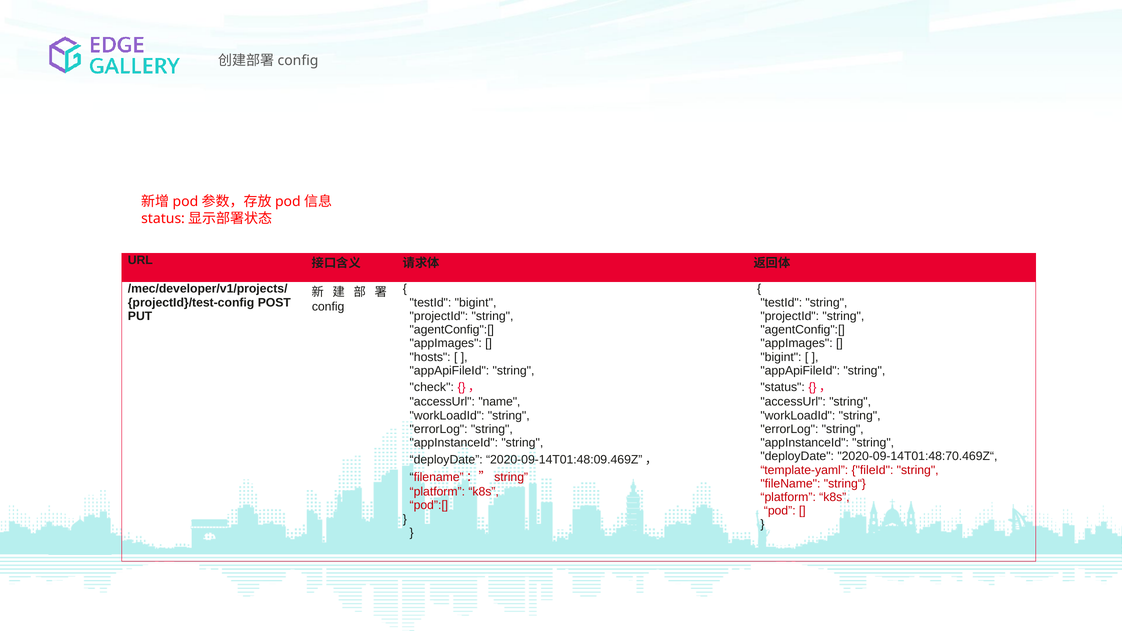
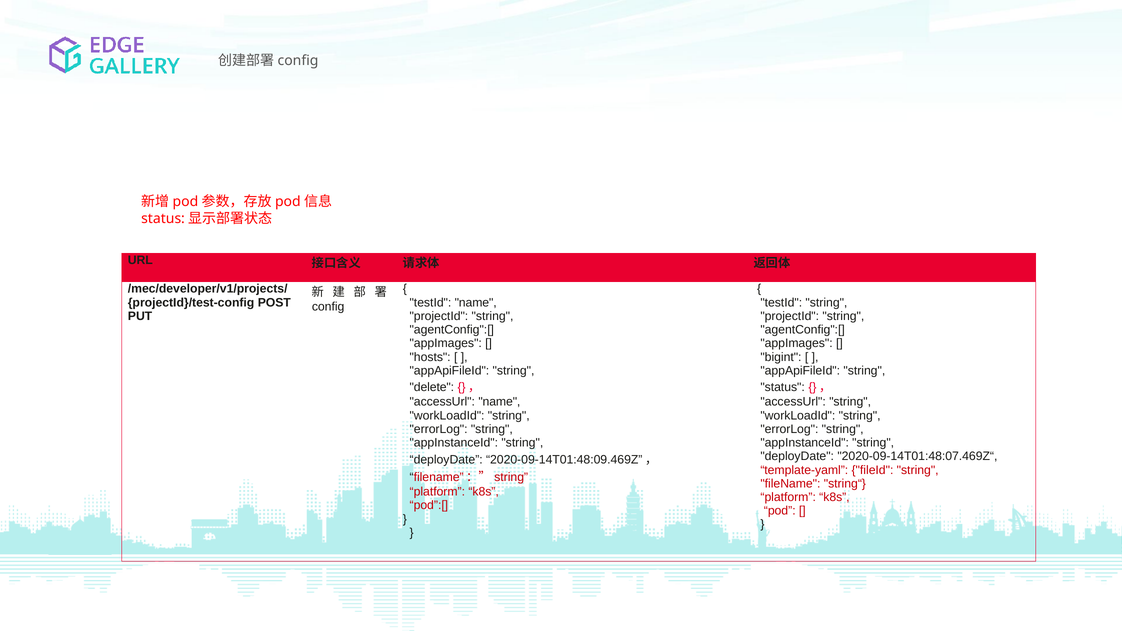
testId bigint: bigint -> name
check: check -> delete
2020-09-14T01:48:70.469Z“: 2020-09-14T01:48:70.469Z“ -> 2020-09-14T01:48:07.469Z“
